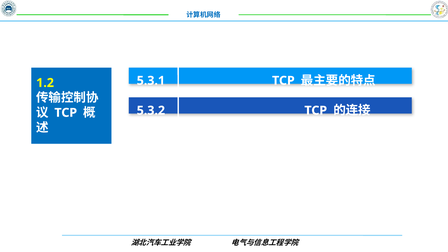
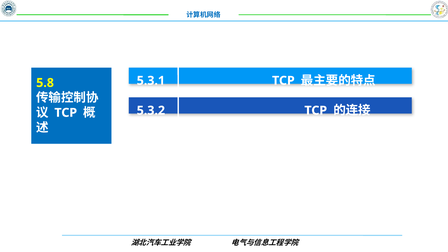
1.2: 1.2 -> 5.8
